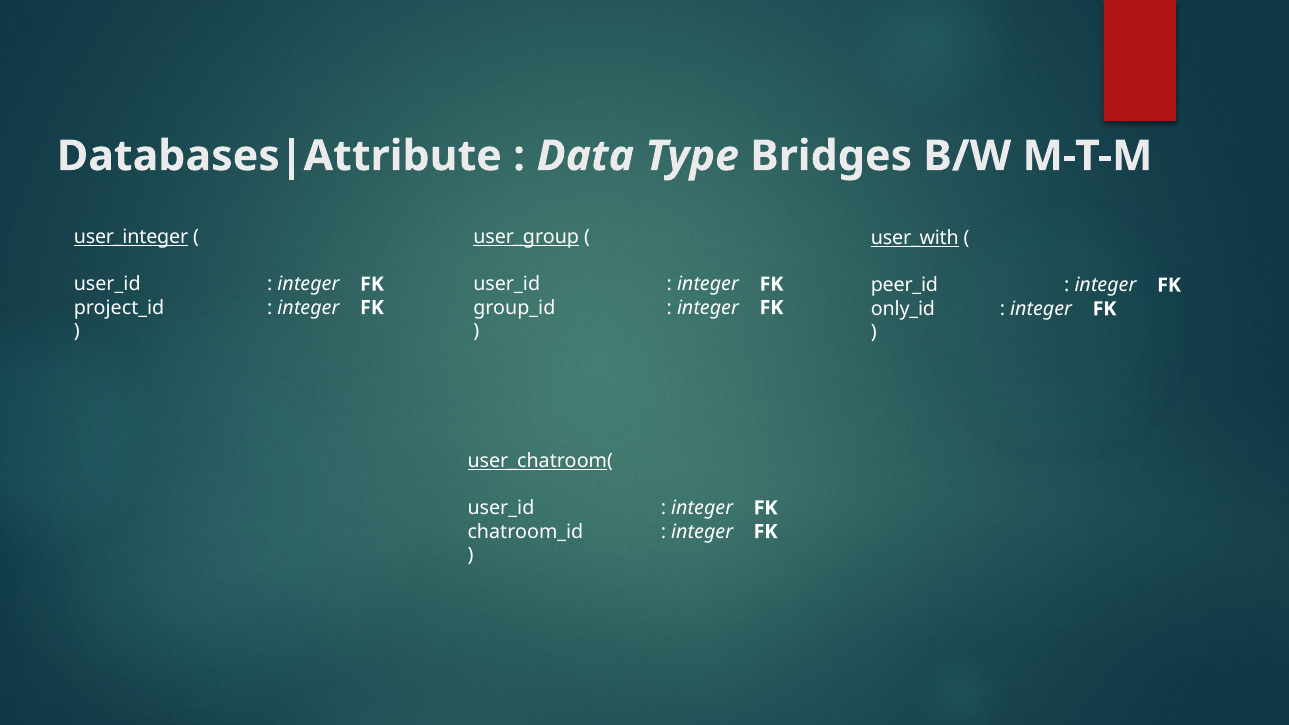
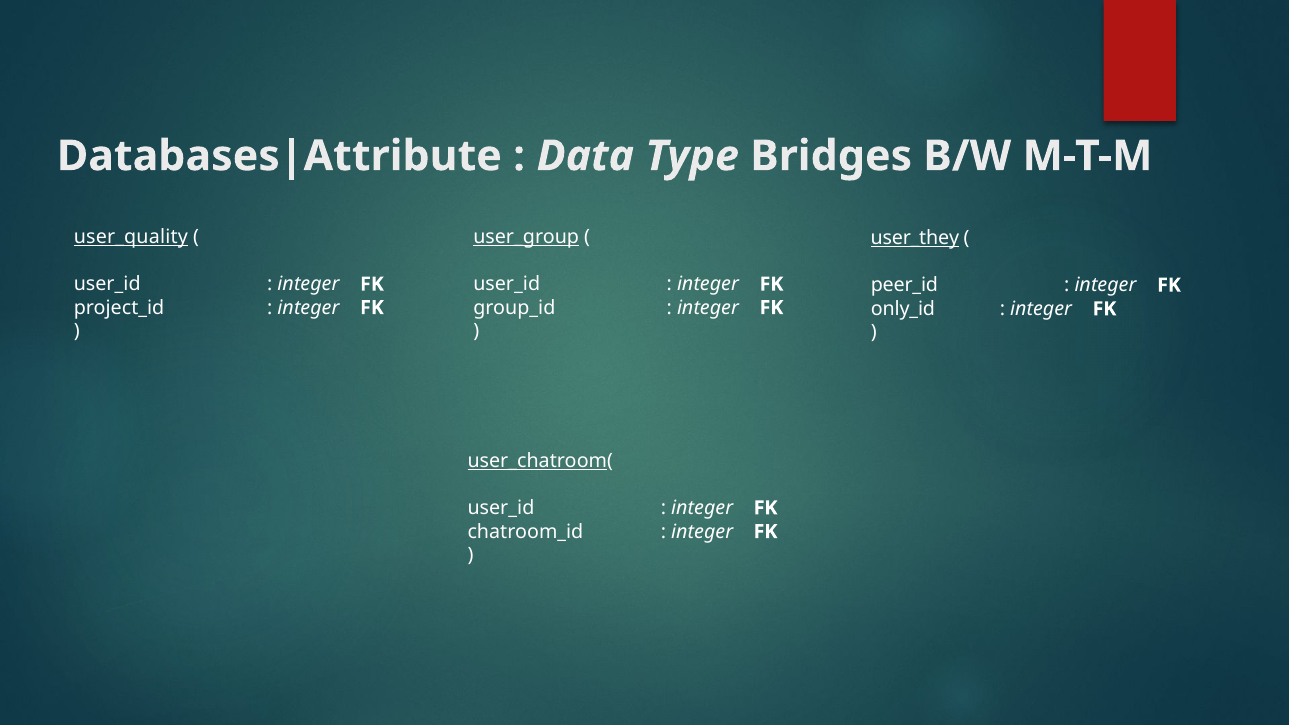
user_integer: user_integer -> user_quality
user_with: user_with -> user_they
